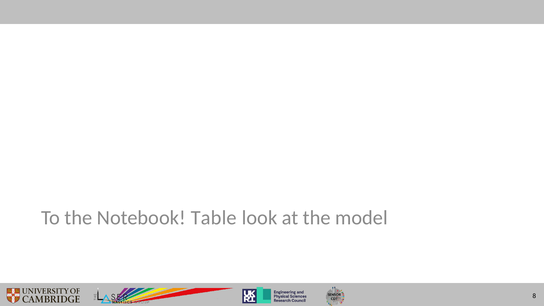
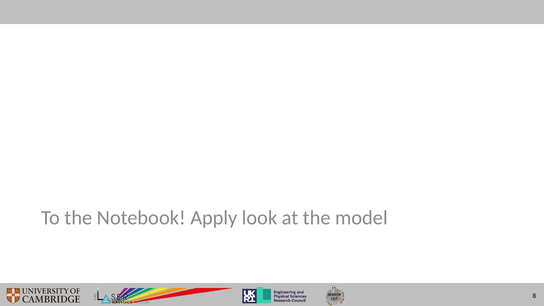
Table: Table -> Apply
